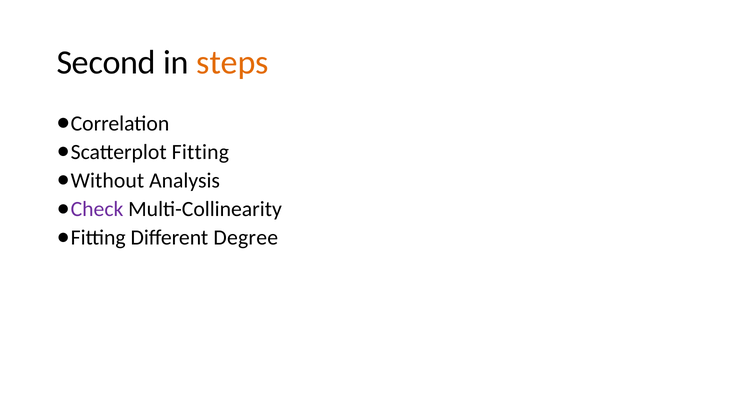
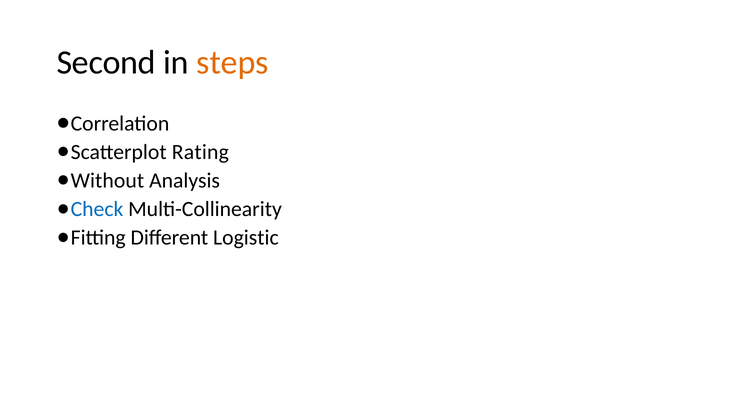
Scatterplot Fitting: Fitting -> Rating
Check colour: purple -> blue
Degree: Degree -> Logistic
